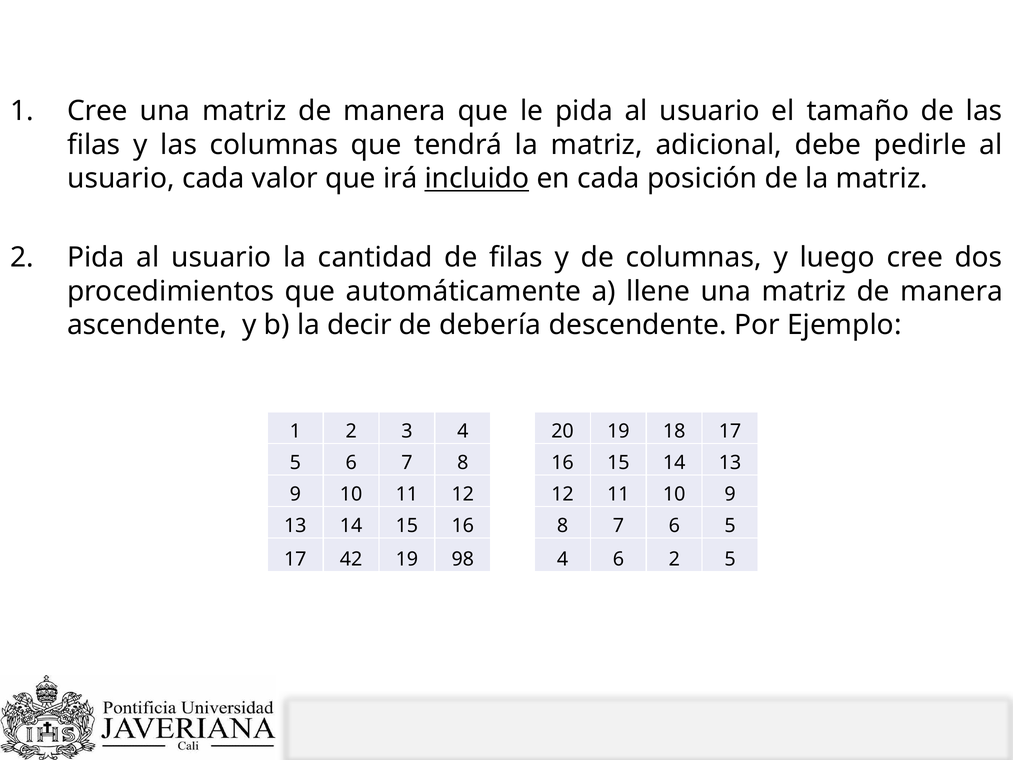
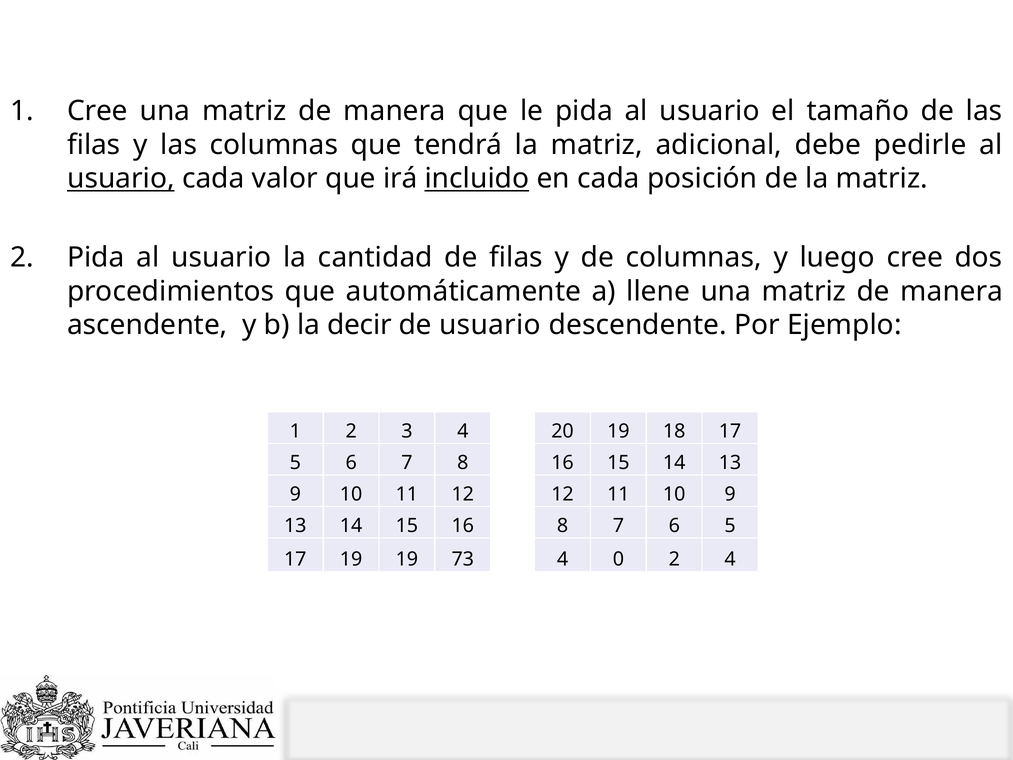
usuario at (121, 179) underline: none -> present
de debería: debería -> usuario
17 42: 42 -> 19
98: 98 -> 73
4 6: 6 -> 0
2 5: 5 -> 4
